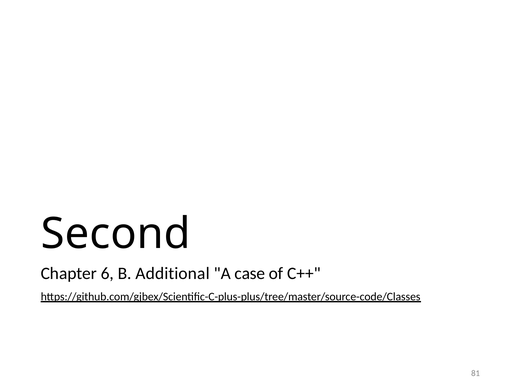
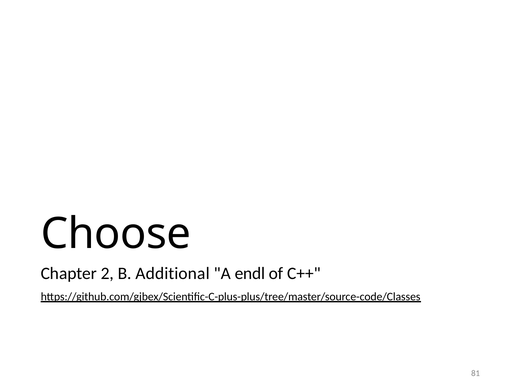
Second: Second -> Choose
6: 6 -> 2
case: case -> endl
